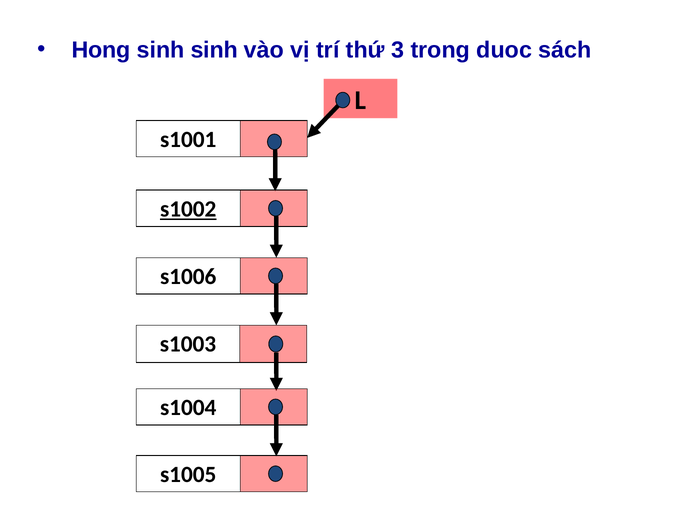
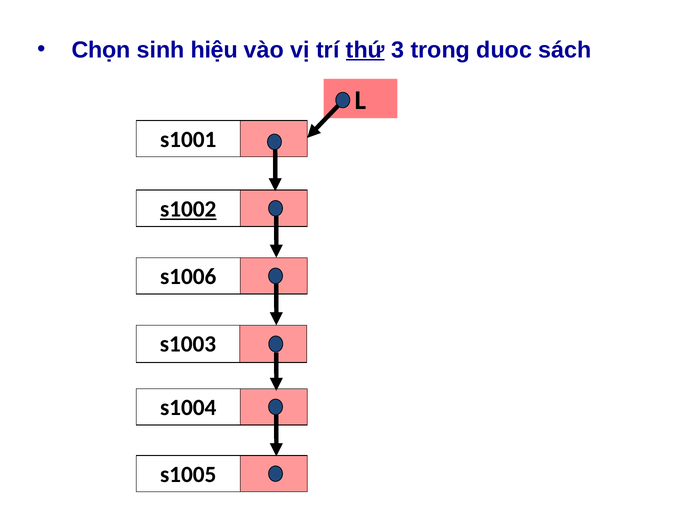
Hong: Hong -> Chọn
sinh sinh: sinh -> hiệu
thứ underline: none -> present
